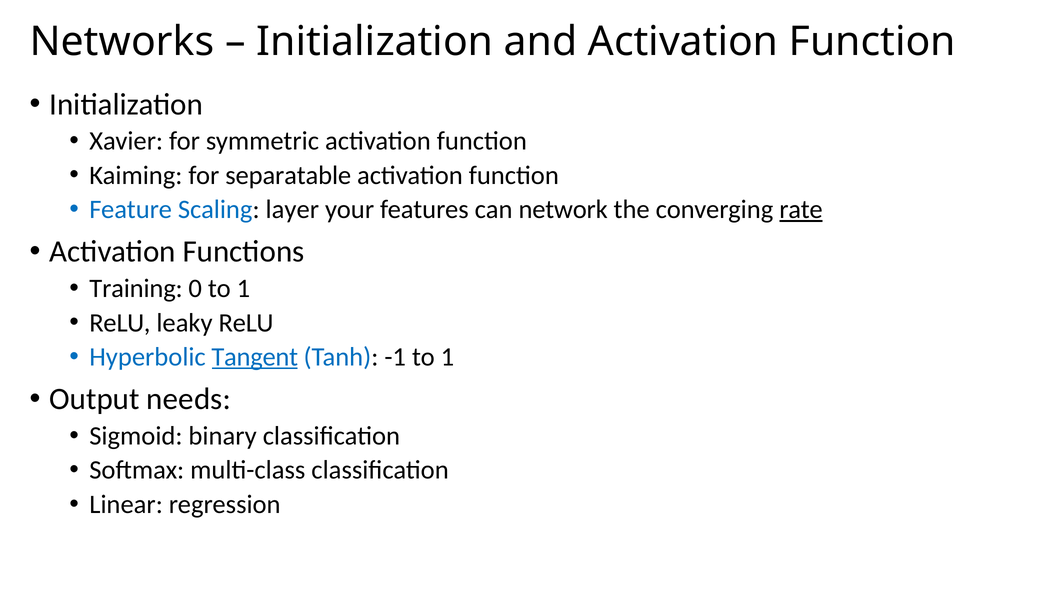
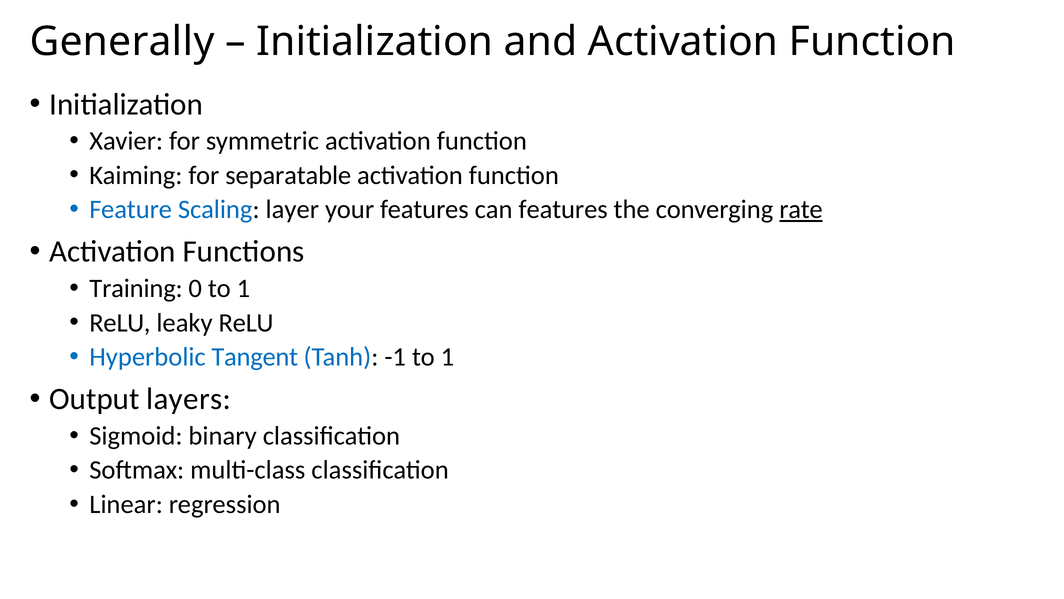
Networks: Networks -> Generally
can network: network -> features
Tangent underline: present -> none
needs: needs -> layers
